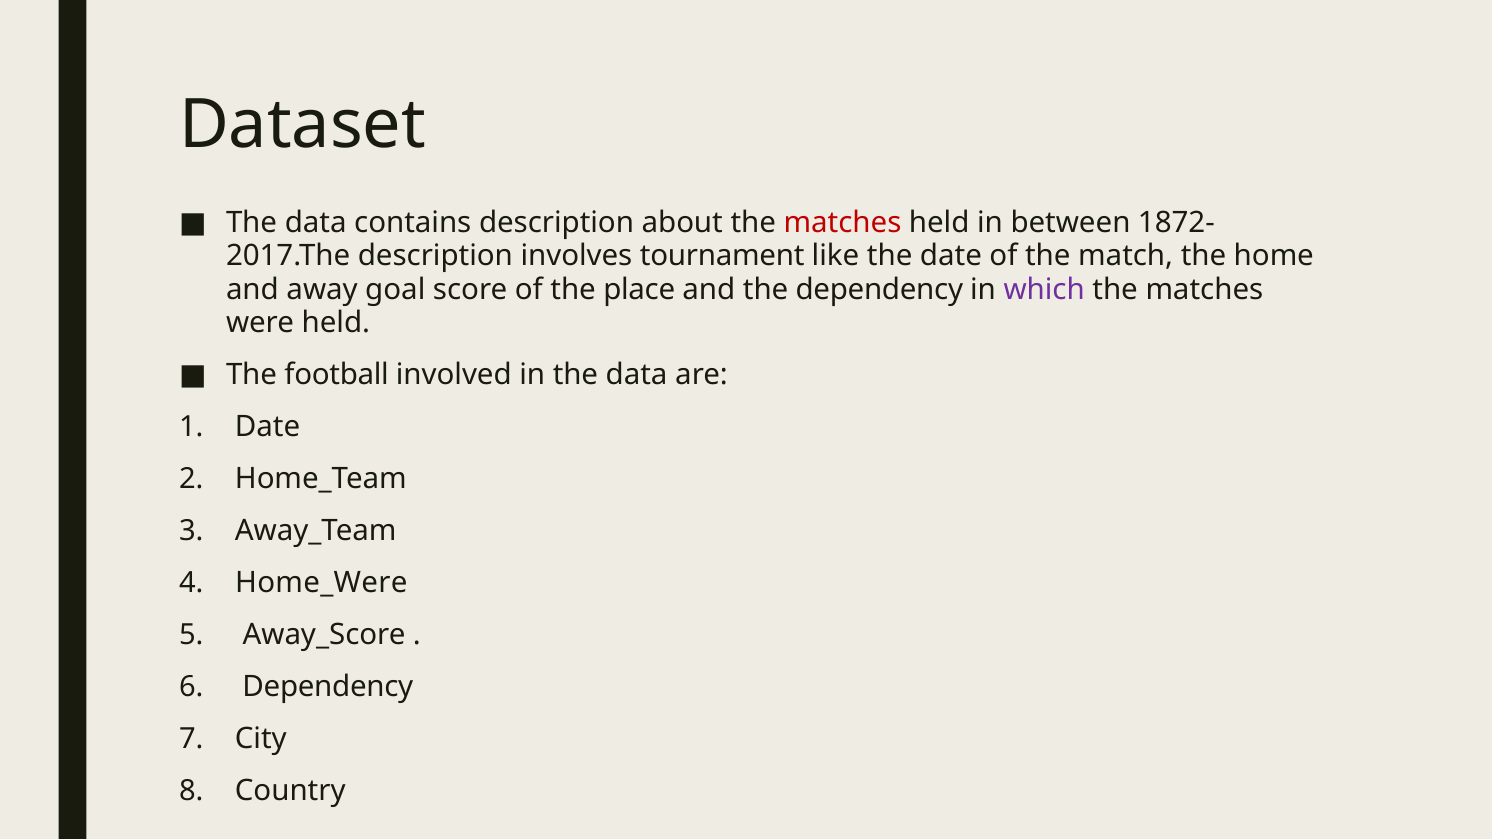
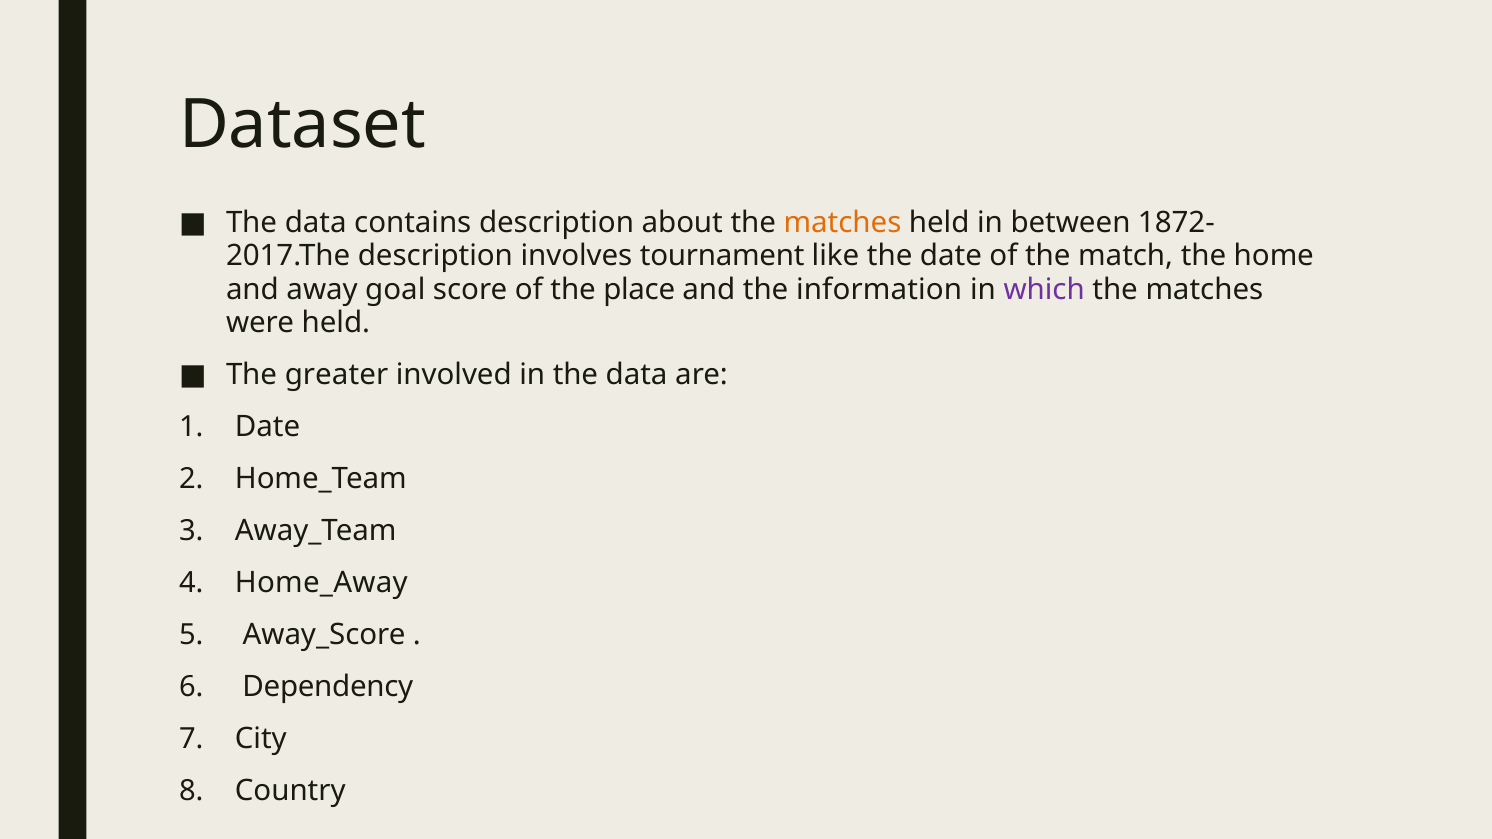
matches at (843, 223) colour: red -> orange
the dependency: dependency -> information
football: football -> greater
Home_Were: Home_Were -> Home_Away
